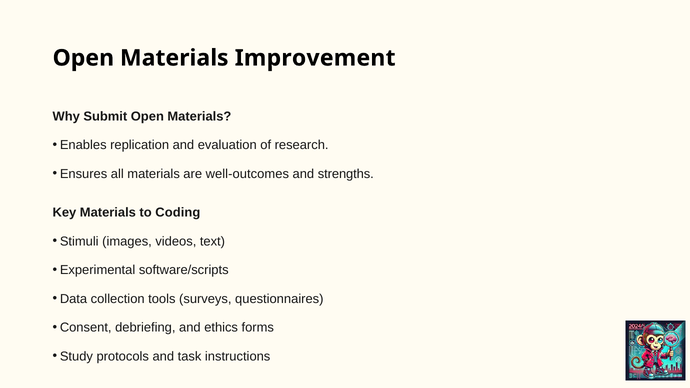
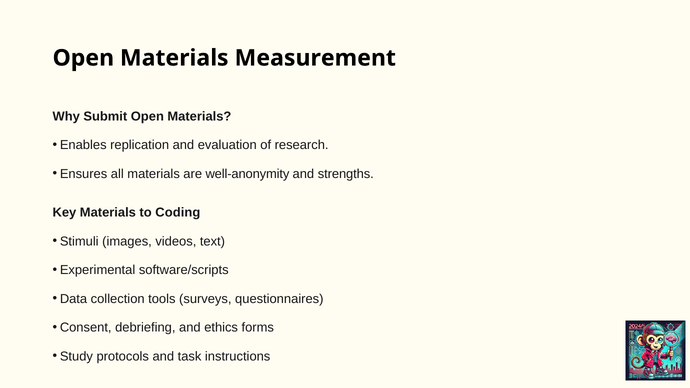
Improvement: Improvement -> Measurement
well-outcomes: well-outcomes -> well-anonymity
